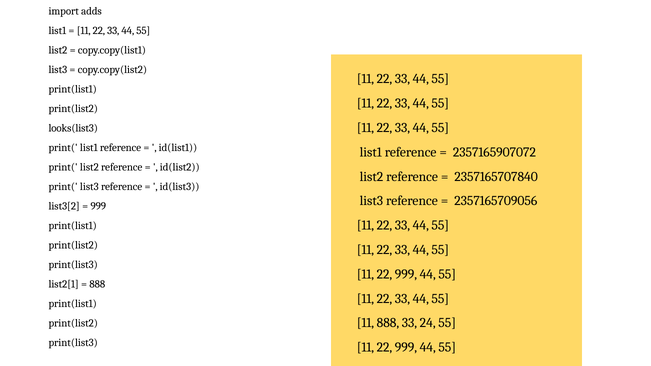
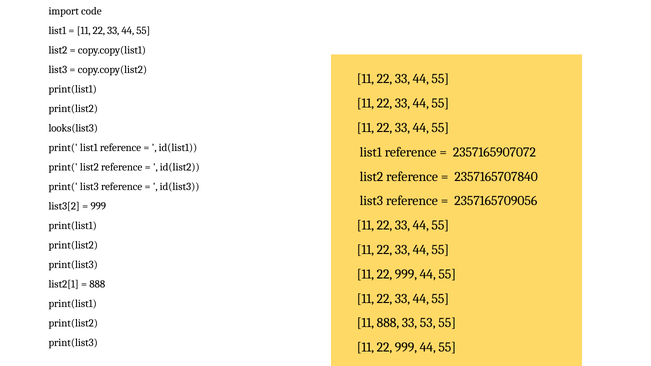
adds: adds -> code
24: 24 -> 53
